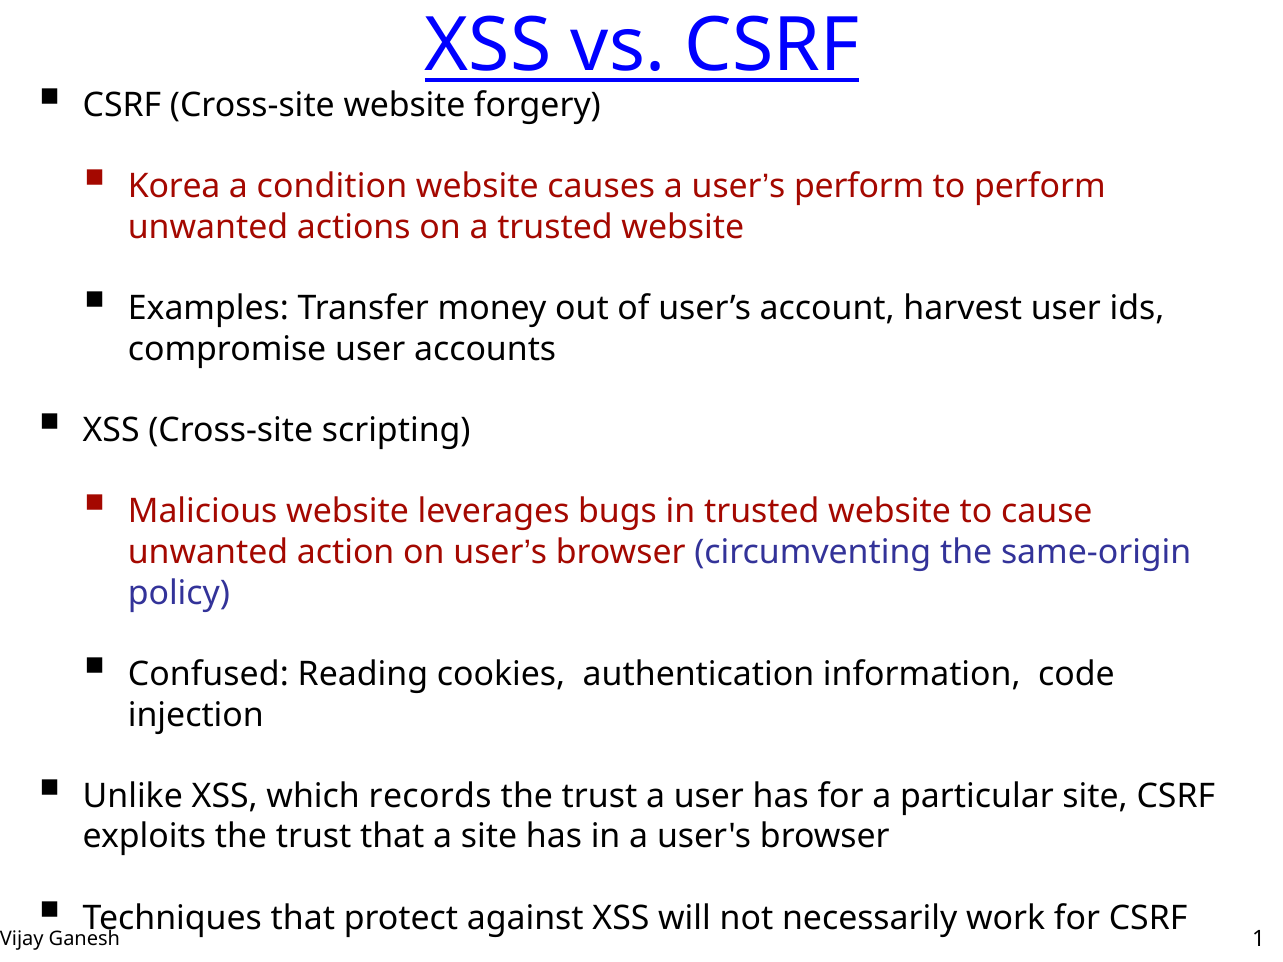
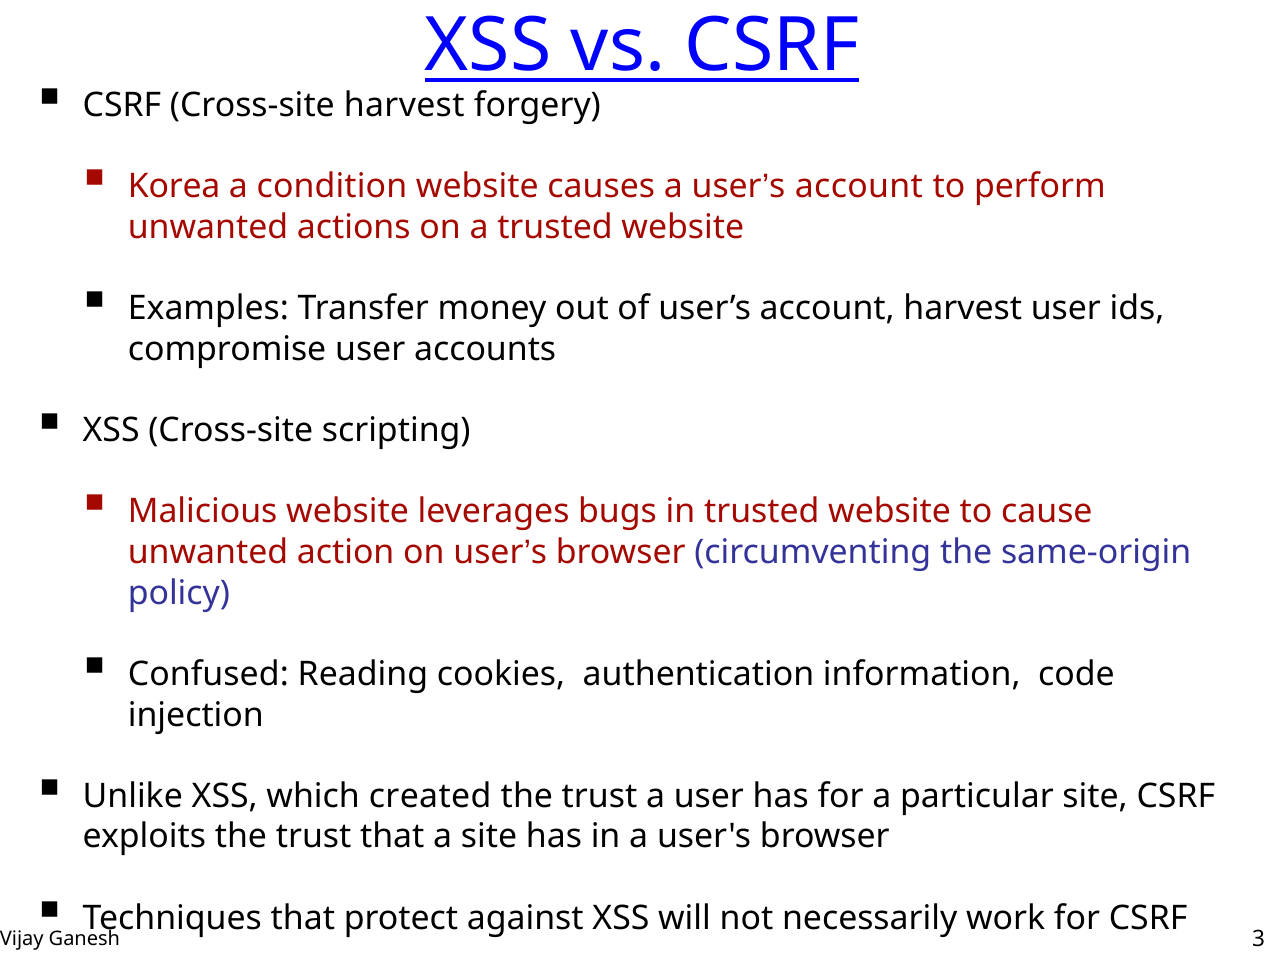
Cross-site website: website -> harvest
perform at (859, 187): perform -> account
records: records -> created
1: 1 -> 3
